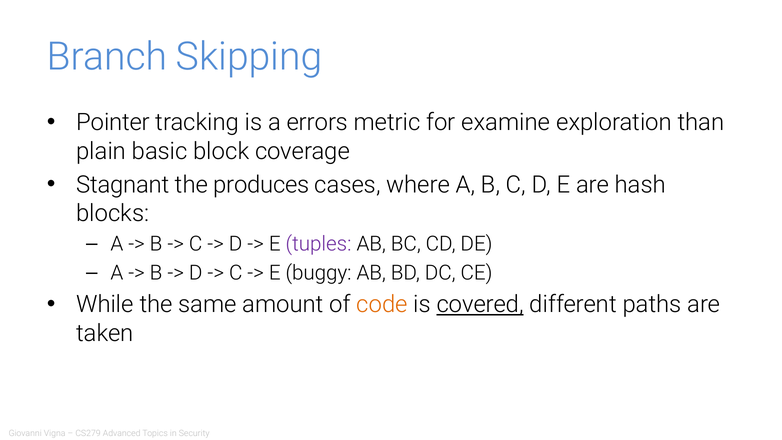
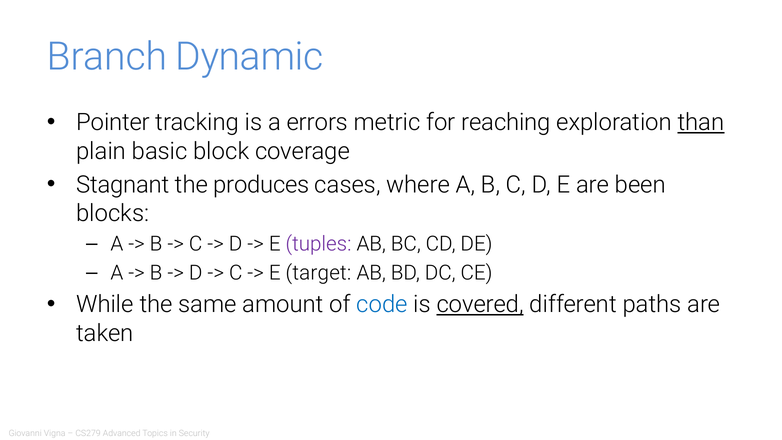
Skipping: Skipping -> Dynamic
examine: examine -> reaching
than underline: none -> present
hash: hash -> been
buggy: buggy -> target
code colour: orange -> blue
